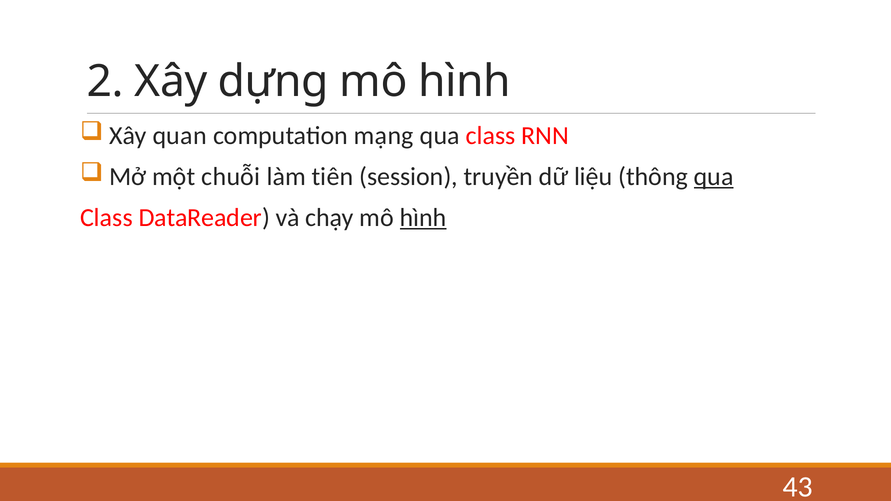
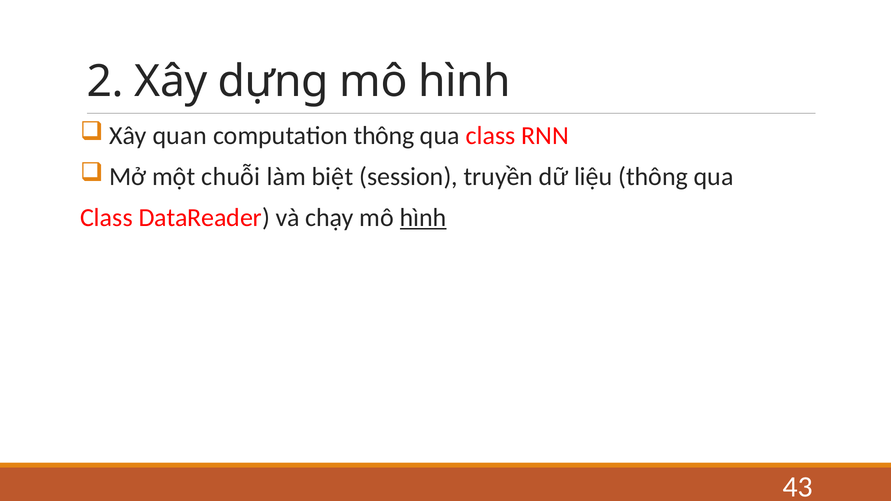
computation mạng: mạng -> thông
tiên: tiên -> biệt
qua at (714, 177) underline: present -> none
